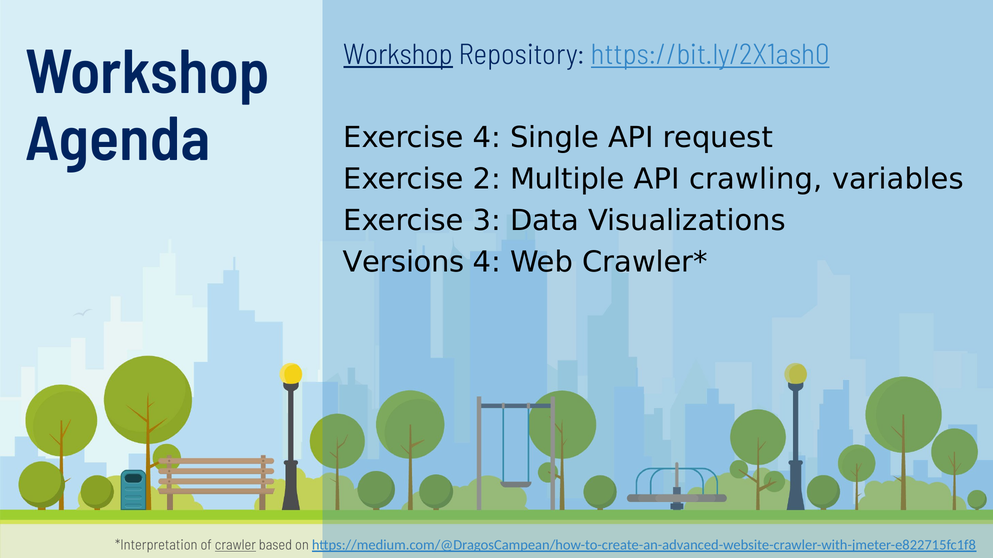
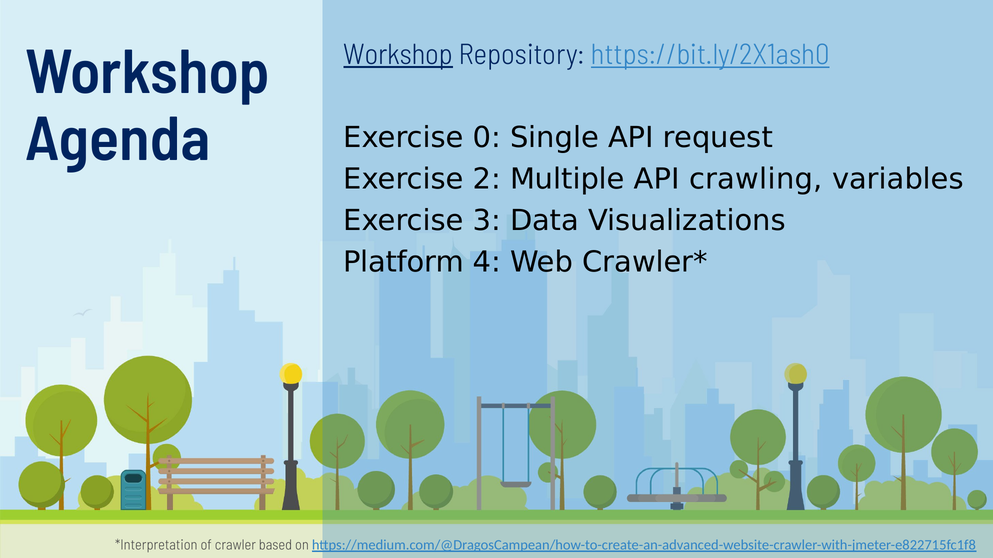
Exercise 4: 4 -> 0
Versions: Versions -> Platform
crawler underline: present -> none
